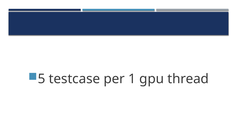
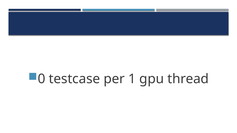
5: 5 -> 0
